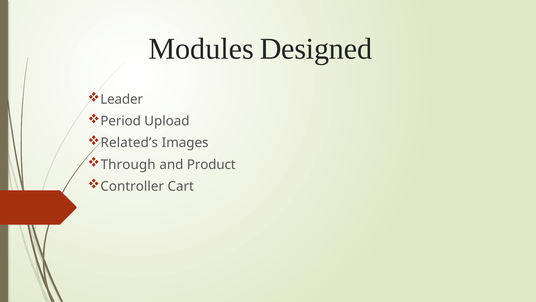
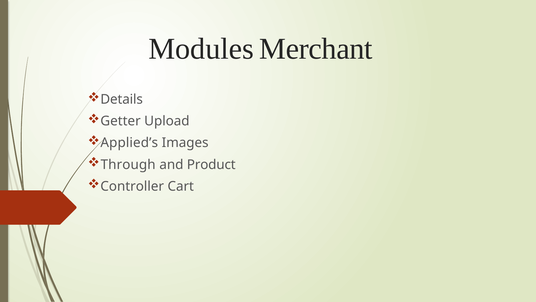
Designed: Designed -> Merchant
Leader: Leader -> Details
Period: Period -> Getter
Related’s: Related’s -> Applied’s
